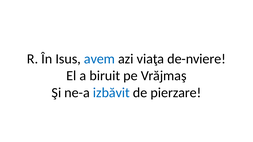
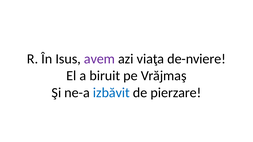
avem colour: blue -> purple
